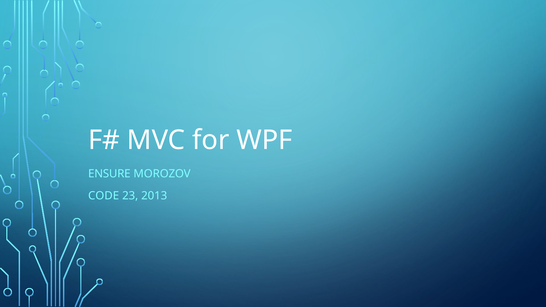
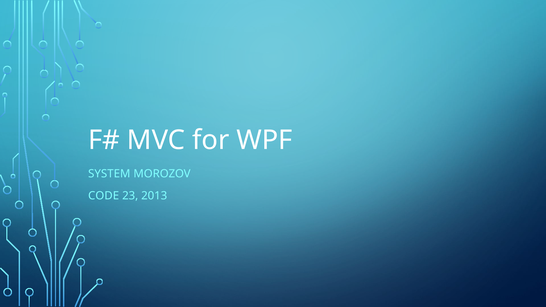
ENSURE: ENSURE -> SYSTEM
